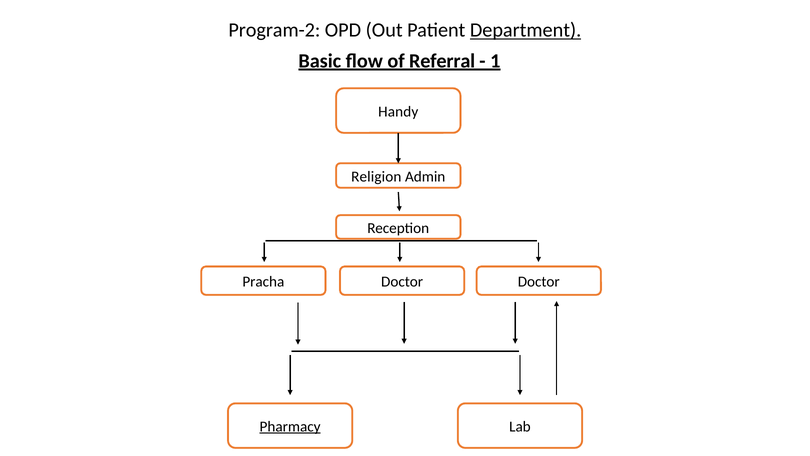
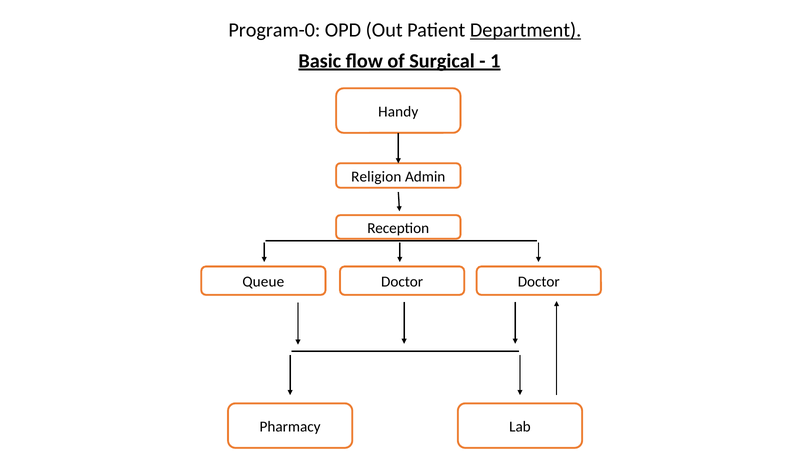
Program-2: Program-2 -> Program-0
Referral: Referral -> Surgical
Pracha: Pracha -> Queue
Pharmacy underline: present -> none
